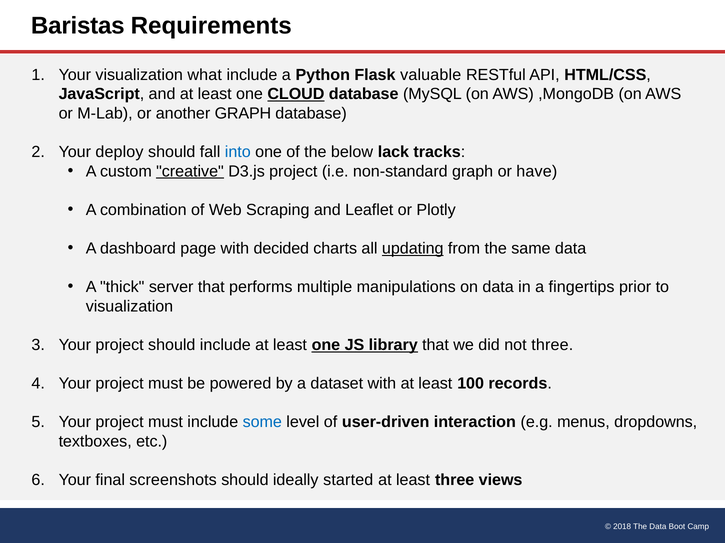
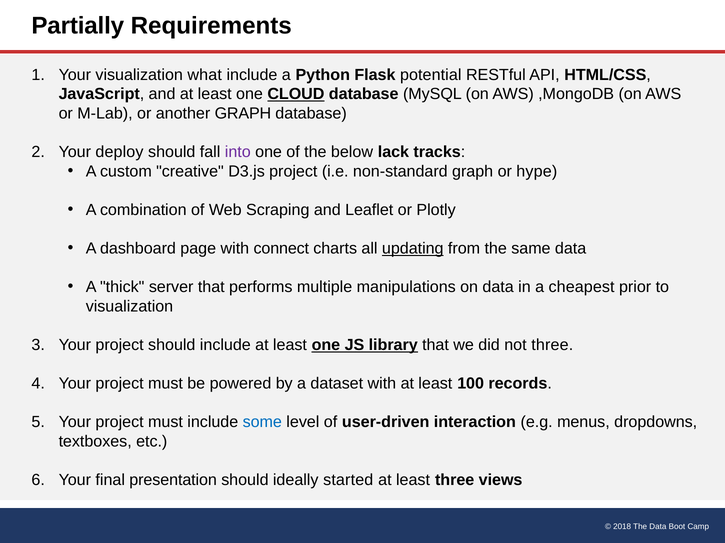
Baristas: Baristas -> Partially
valuable: valuable -> potential
into colour: blue -> purple
creative underline: present -> none
have: have -> hype
decided: decided -> connect
fingertips: fingertips -> cheapest
screenshots: screenshots -> presentation
